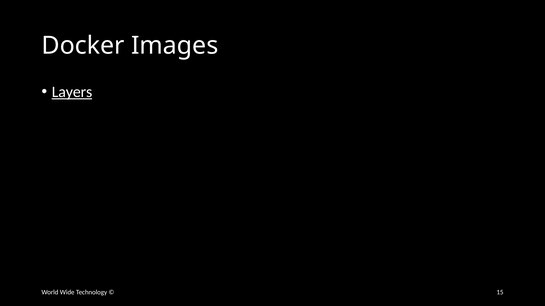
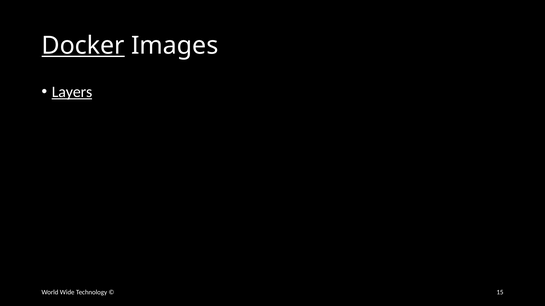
Docker underline: none -> present
